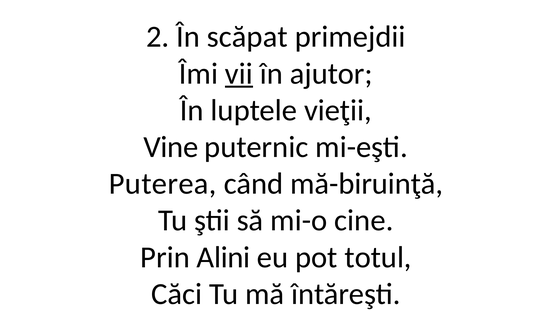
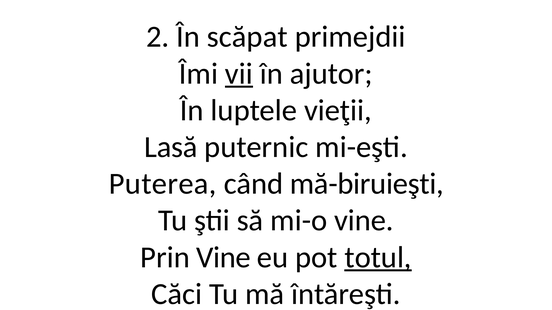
Vine: Vine -> Lasă
mă-biruinţă: mă-biruinţă -> mă-biruieşti
mi-o cine: cine -> vine
Prin Alini: Alini -> Vine
totul underline: none -> present
